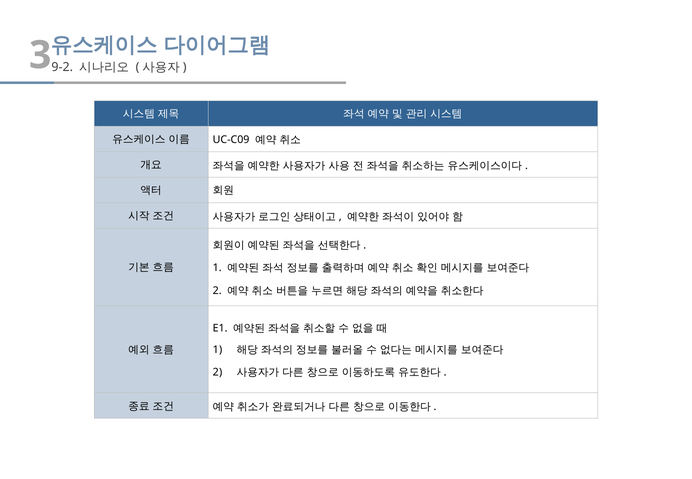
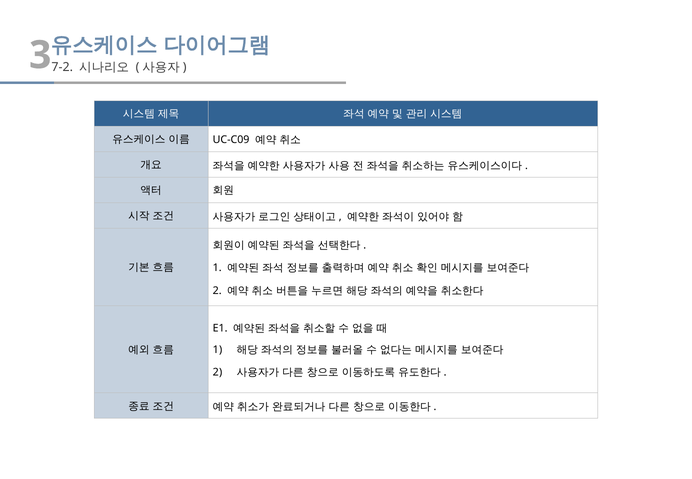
9-2: 9-2 -> 7-2
